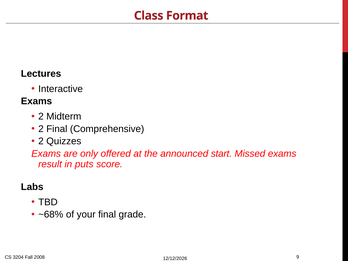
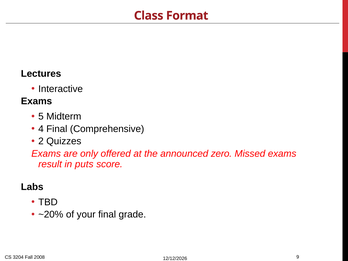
2 at (41, 117): 2 -> 5
2 at (41, 129): 2 -> 4
start: start -> zero
~68%: ~68% -> ~20%
